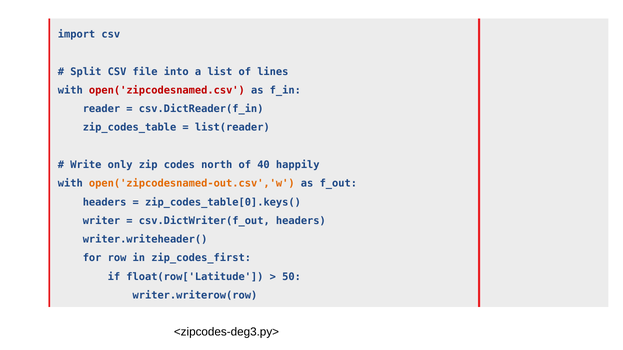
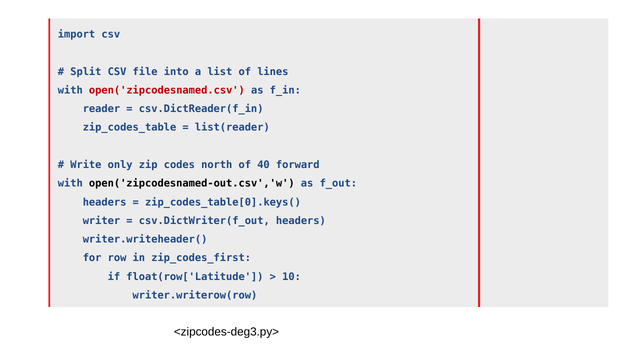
happily: happily -> forward
open('zipcodesnamed-out.csv','w colour: orange -> black
50: 50 -> 10
